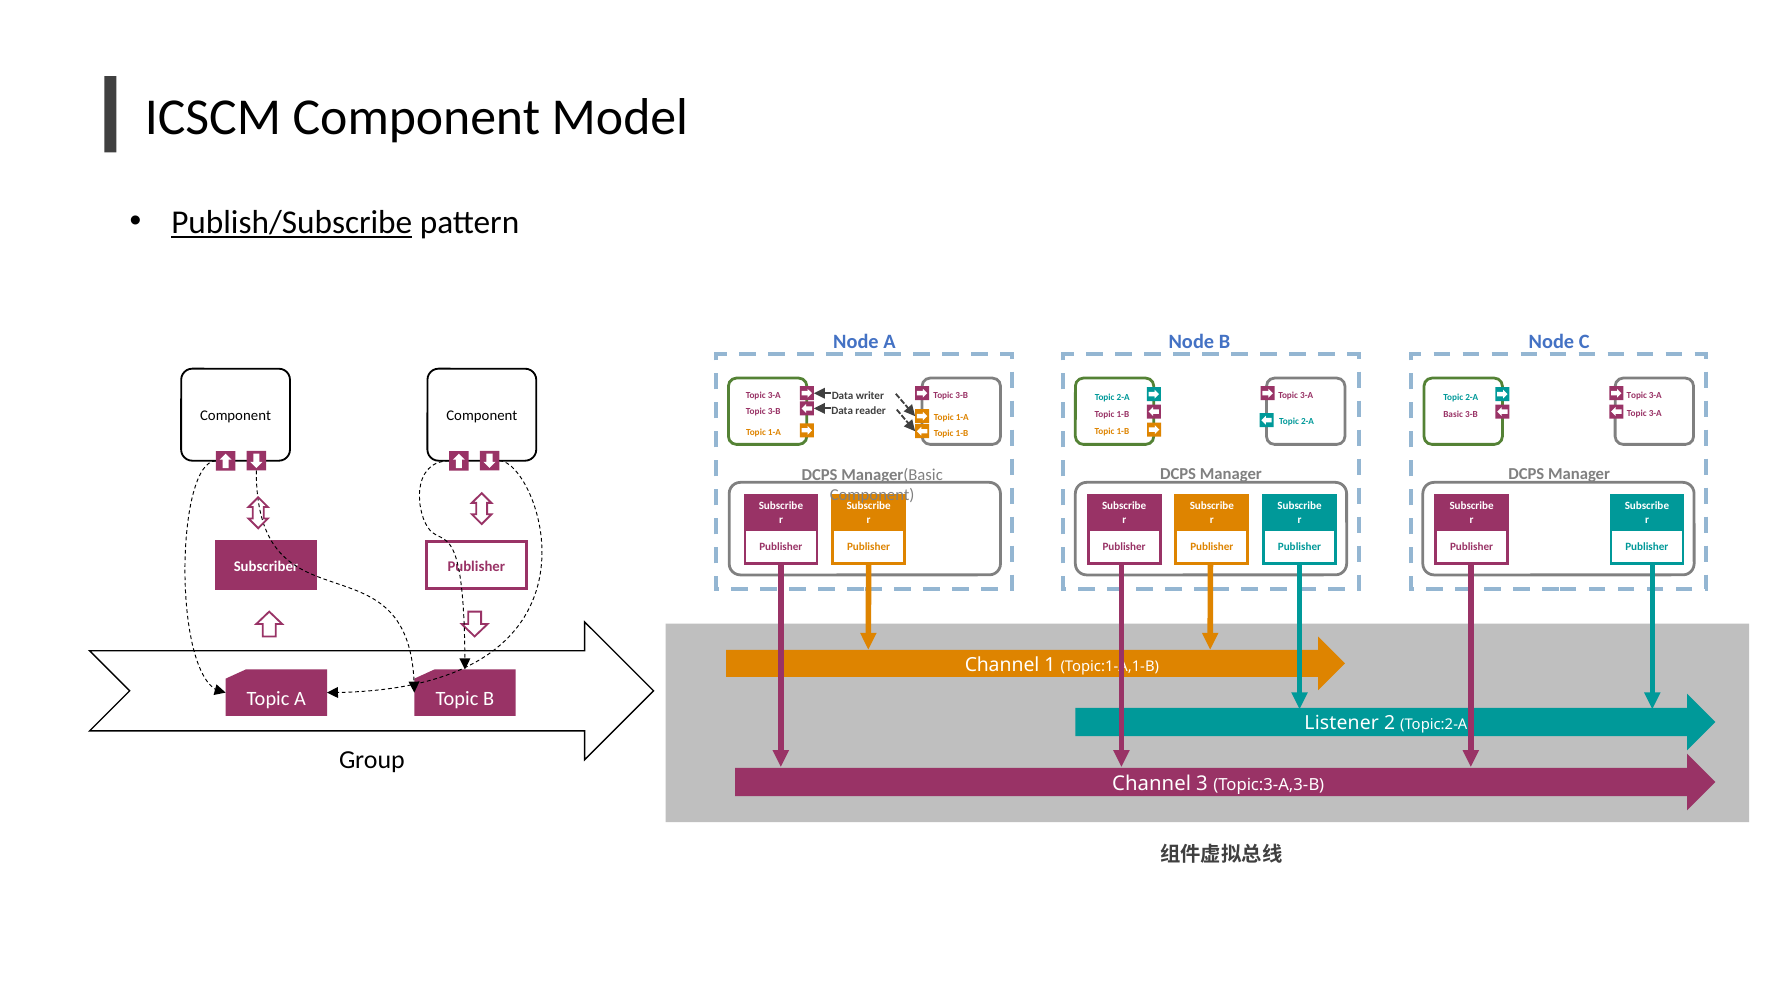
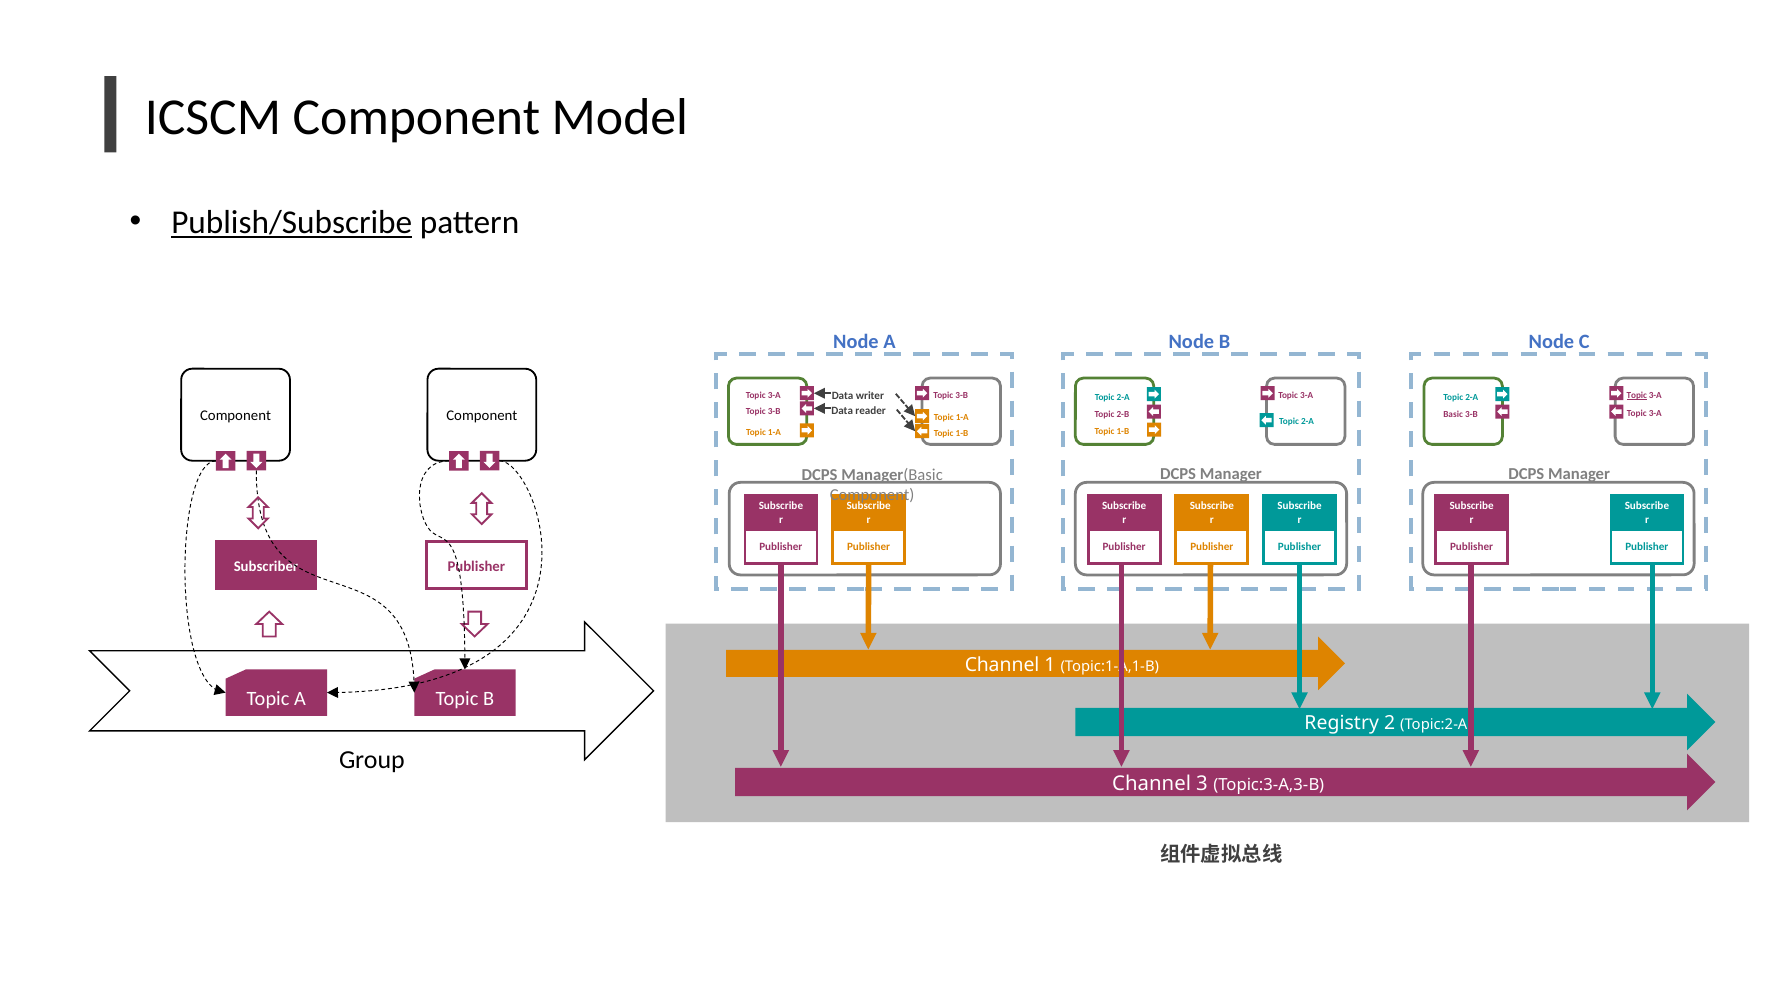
Topic at (1637, 396) underline: none -> present
3-B Topic 1-B: 1-B -> 2-B
Listener: Listener -> Registry
